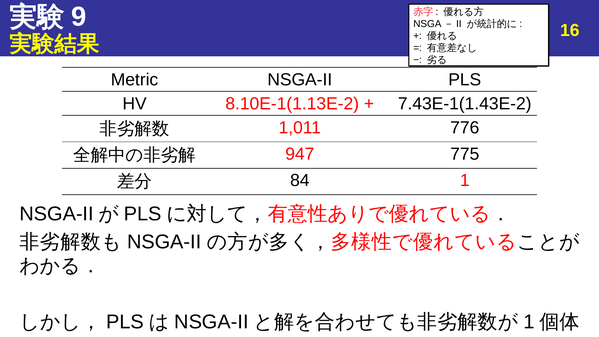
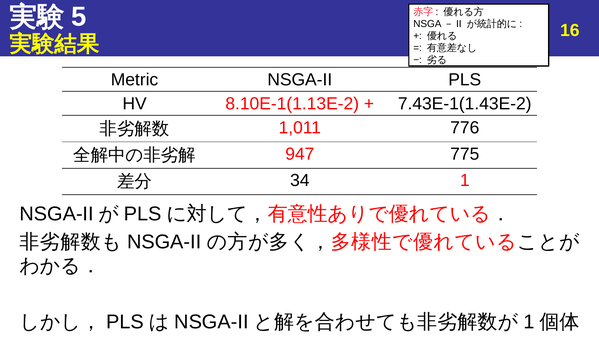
9: 9 -> 5
84: 84 -> 34
